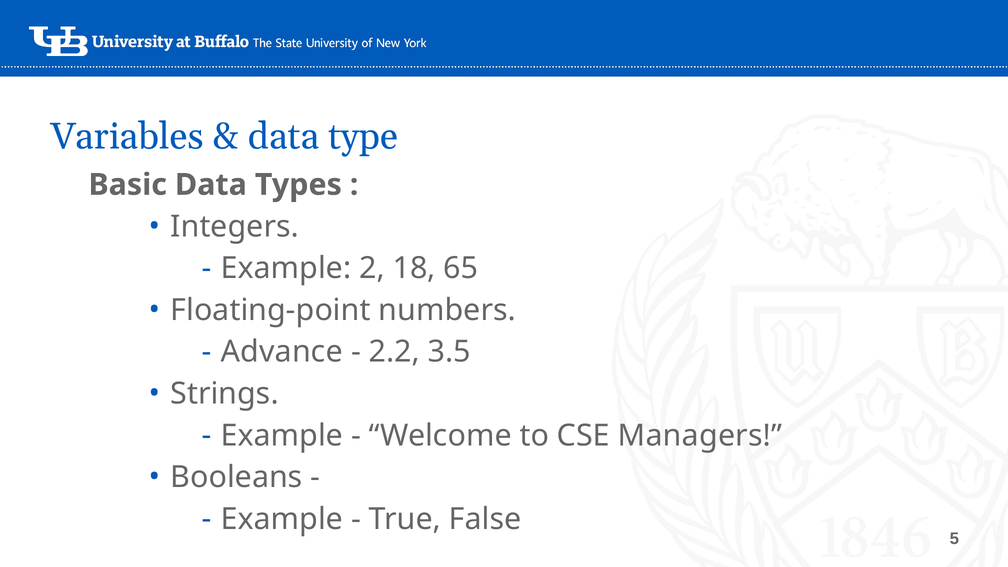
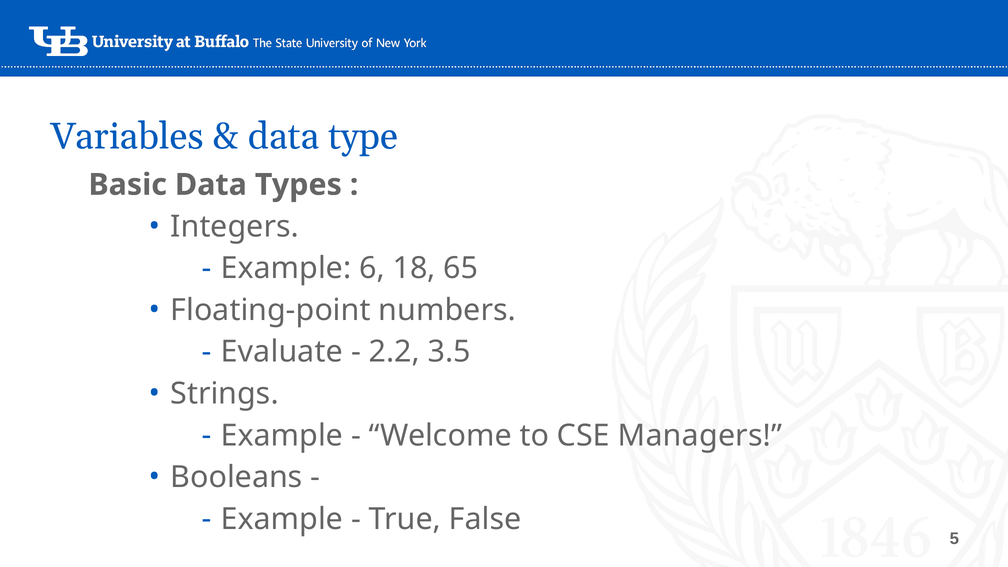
2: 2 -> 6
Advance: Advance -> Evaluate
